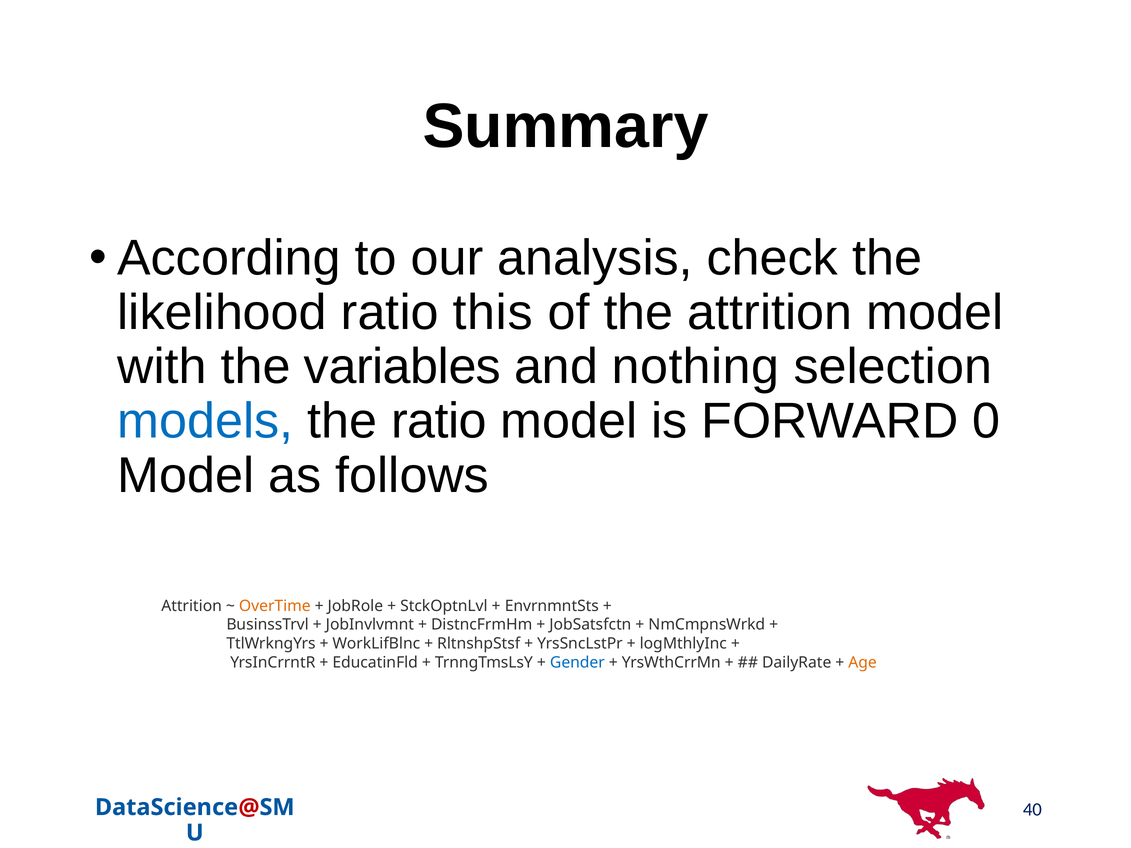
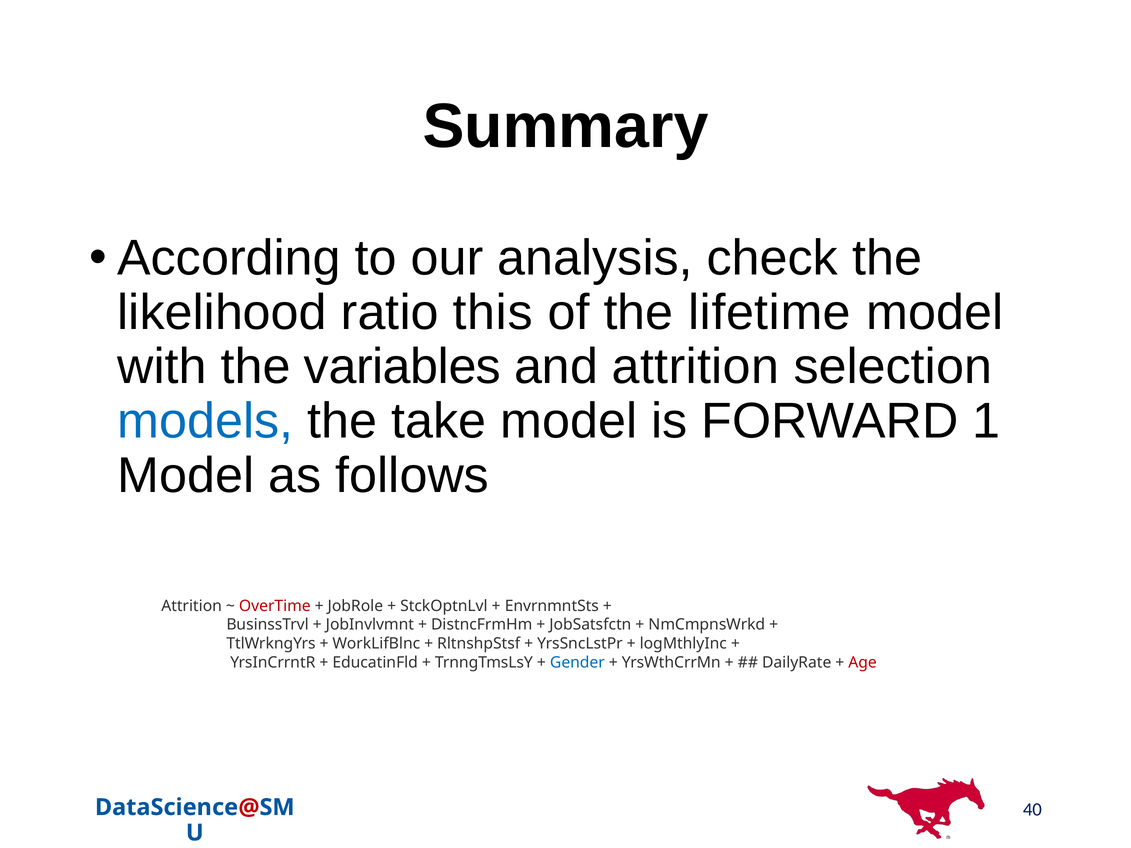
the attrition: attrition -> lifetime
and nothing: nothing -> attrition
the ratio: ratio -> take
0: 0 -> 1
OverTime colour: orange -> red
Age colour: orange -> red
